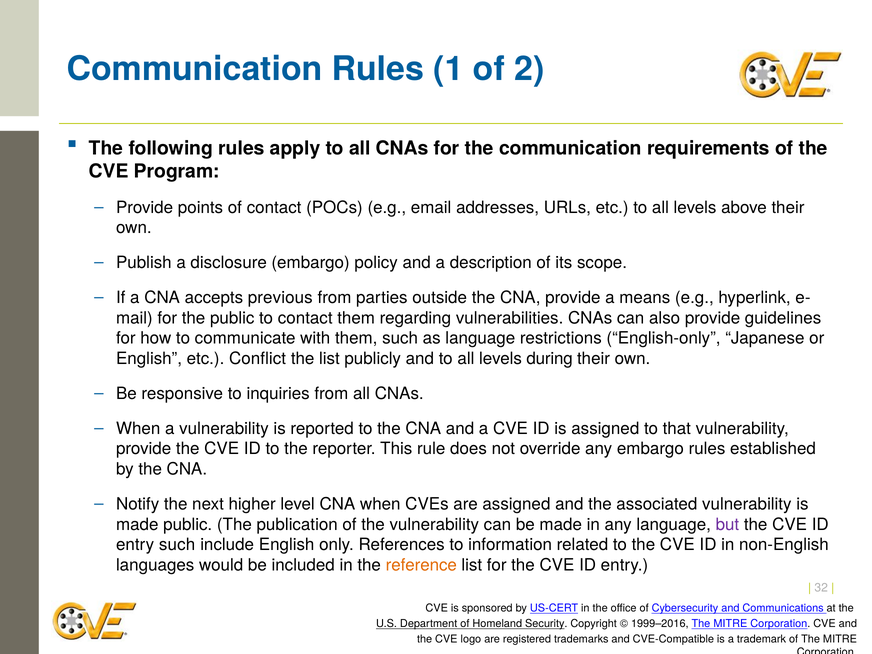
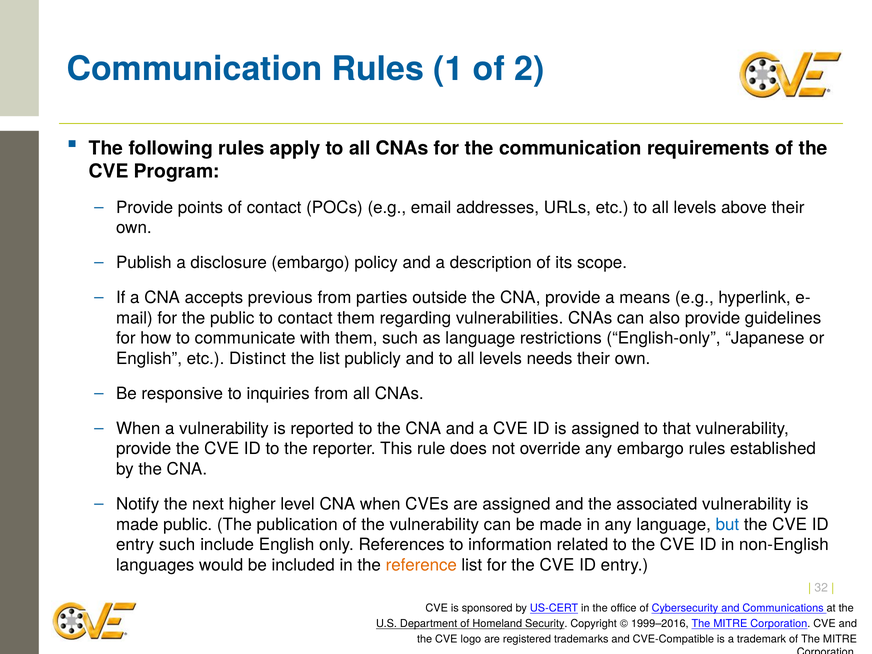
Conflict: Conflict -> Distinct
during: during -> needs
but colour: purple -> blue
